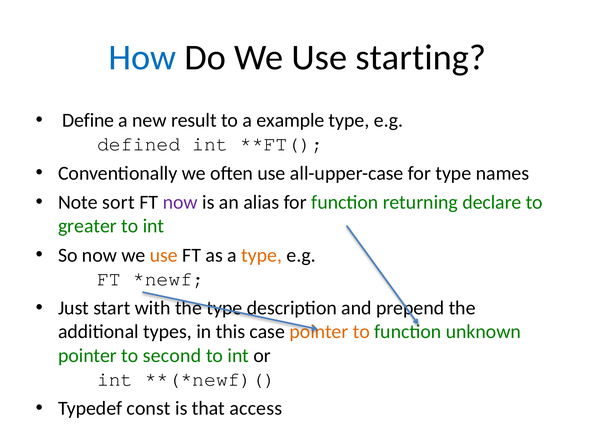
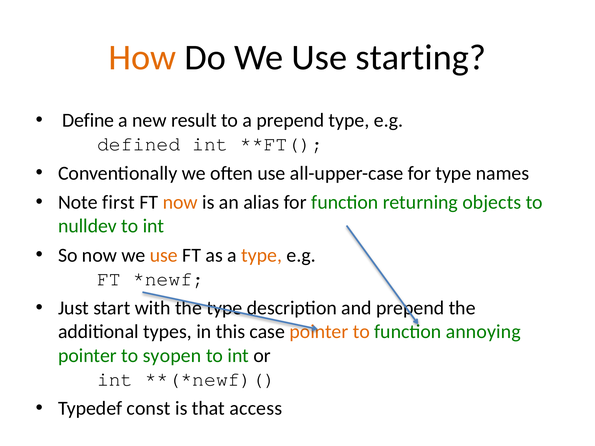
How colour: blue -> orange
a example: example -> prepend
sort: sort -> first
now at (180, 202) colour: purple -> orange
declare: declare -> objects
greater: greater -> nulldev
unknown: unknown -> annoying
second: second -> syopen
